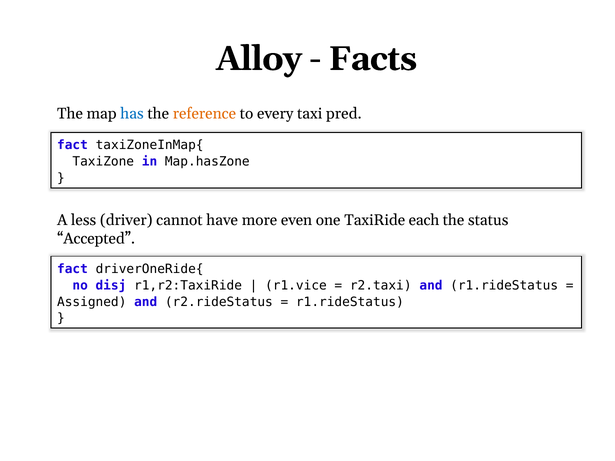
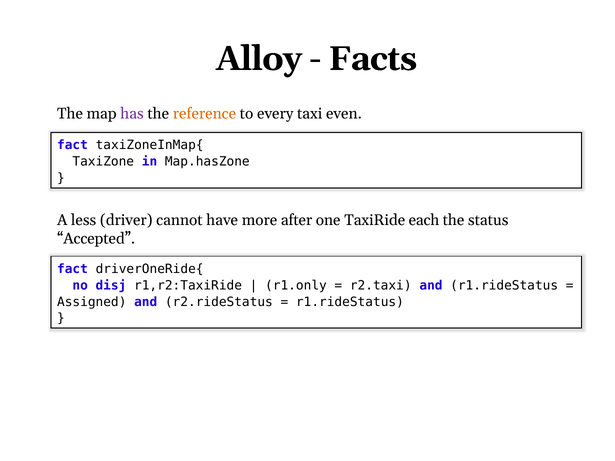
has colour: blue -> purple
pred: pred -> even
even: even -> after
r1.vice: r1.vice -> r1.only
